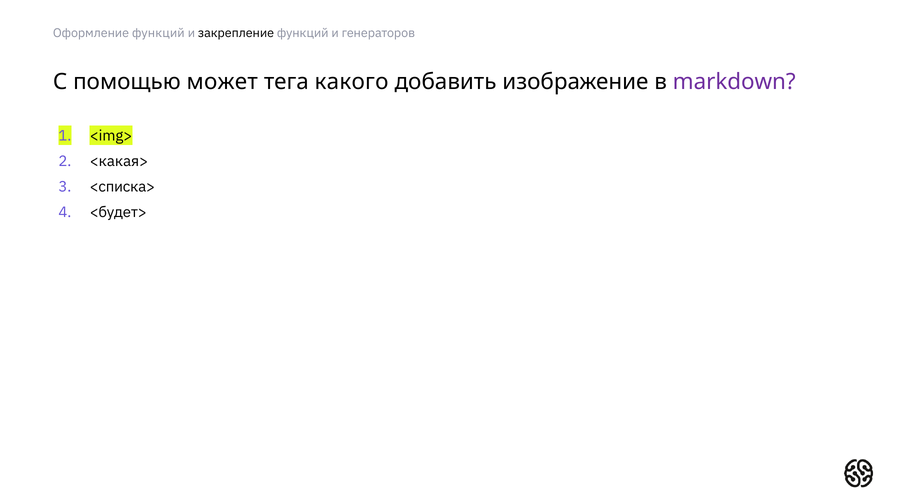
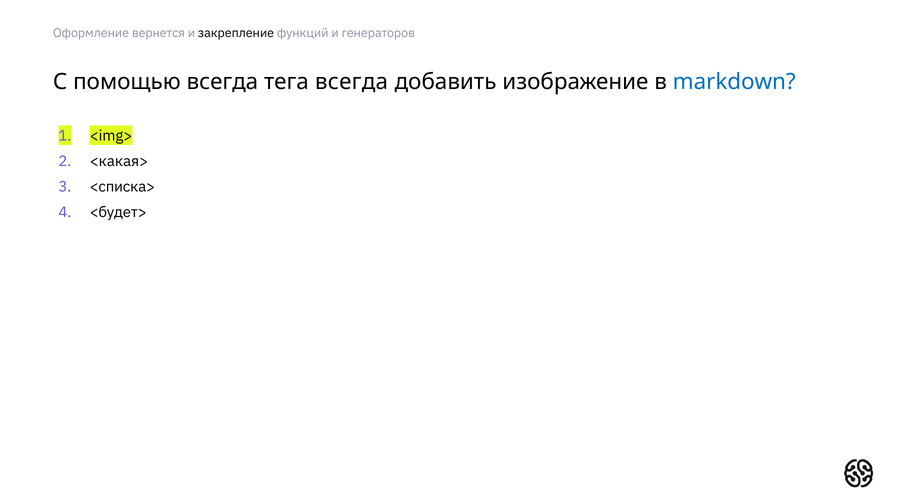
Оформление функций: функций -> вернется
помощью может: может -> всегда
тега какого: какого -> всегда
markdown colour: purple -> blue
